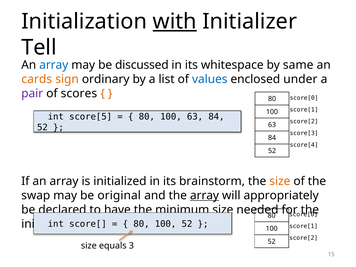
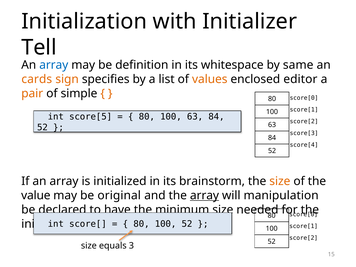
with underline: present -> none
discussed: discussed -> definition
ordinary: ordinary -> specifies
values at (210, 79) colour: blue -> orange
under: under -> editor
pair colour: purple -> orange
scores: scores -> simple
swap: swap -> value
appropriately: appropriately -> manipulation
